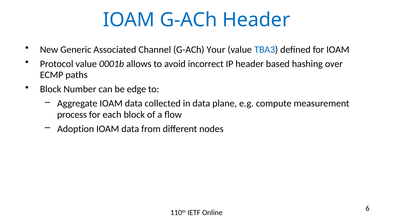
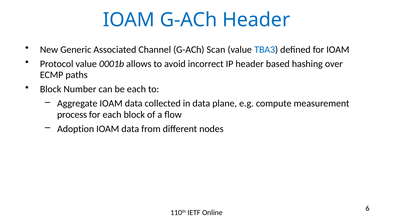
Your: Your -> Scan
be edge: edge -> each
